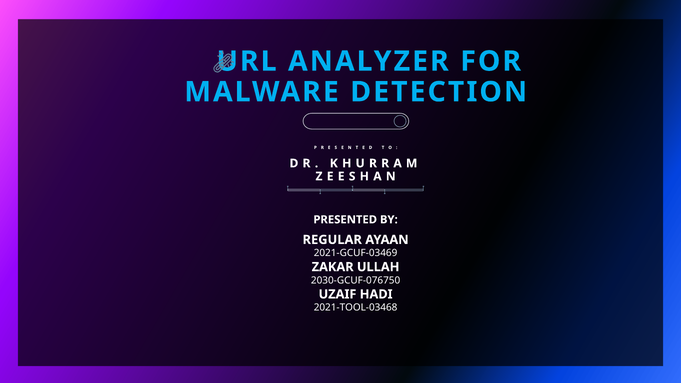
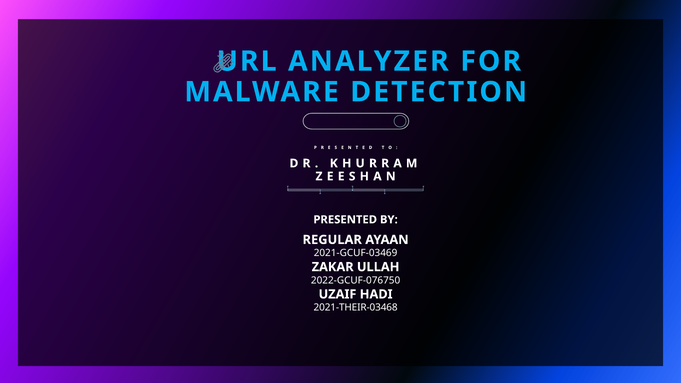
2030-GCUF-076750: 2030-GCUF-076750 -> 2022-GCUF-076750
2021-TOOL-03468: 2021-TOOL-03468 -> 2021-THEIR-03468
